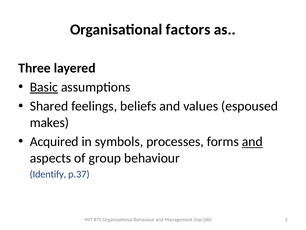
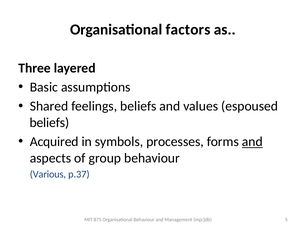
Basic underline: present -> none
makes at (49, 122): makes -> beliefs
Identify: Identify -> Various
